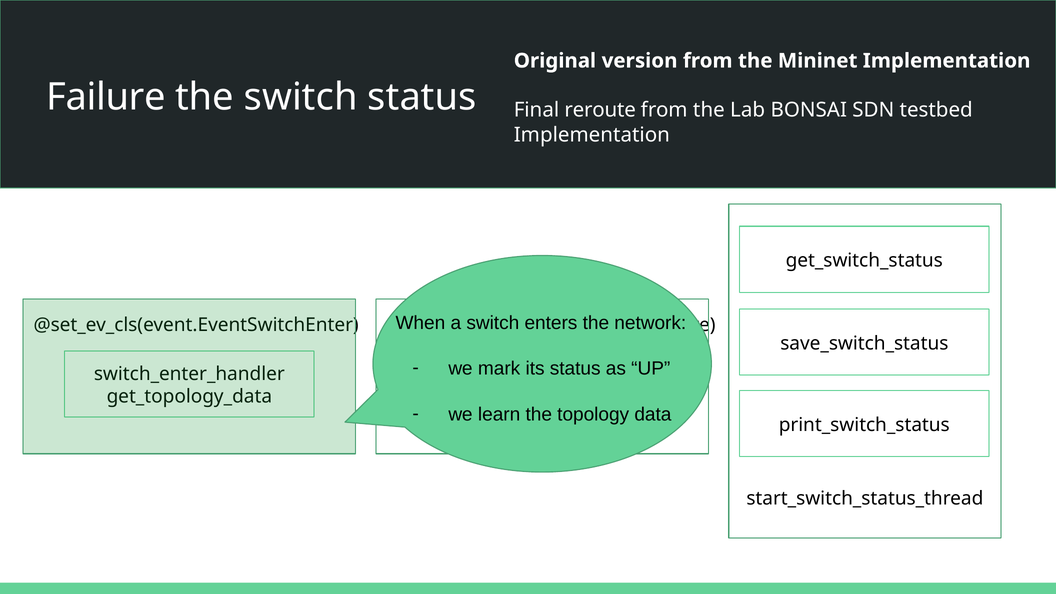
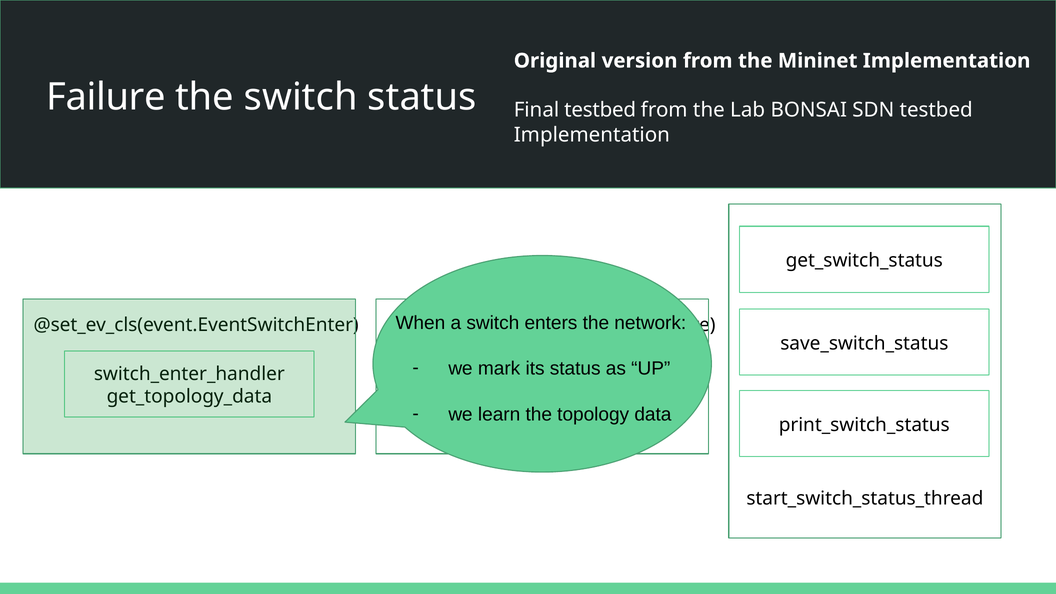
Final reroute: reroute -> testbed
